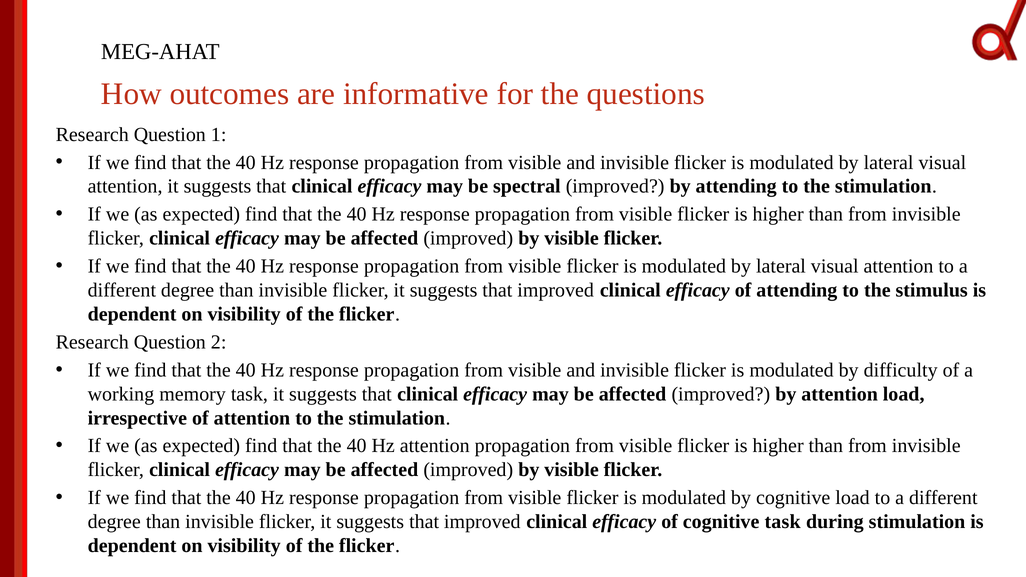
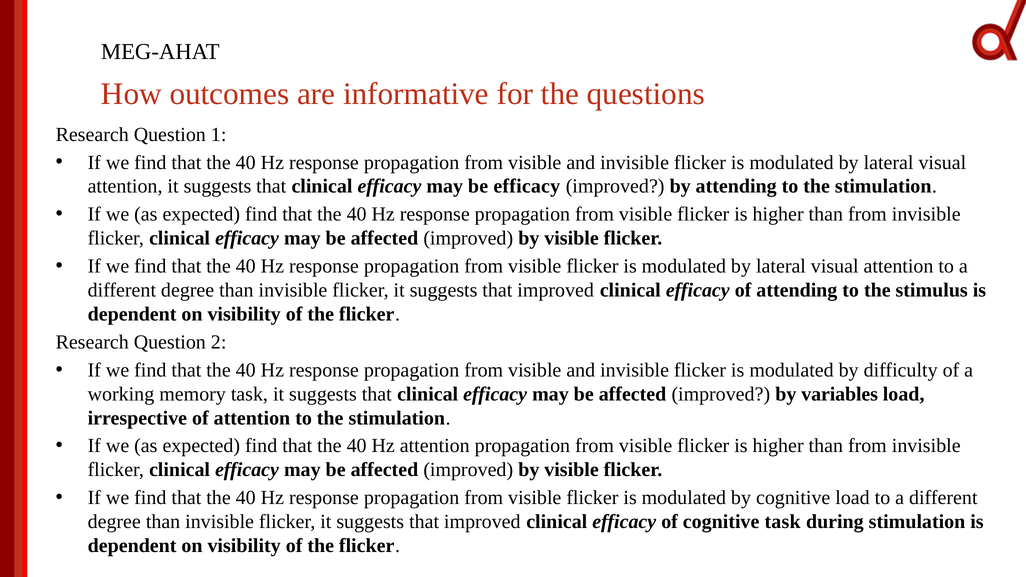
be spectral: spectral -> efficacy
by attention: attention -> variables
